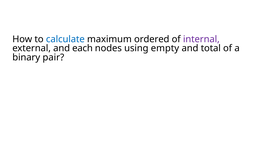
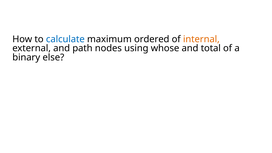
internal colour: purple -> orange
each: each -> path
empty: empty -> whose
pair: pair -> else
